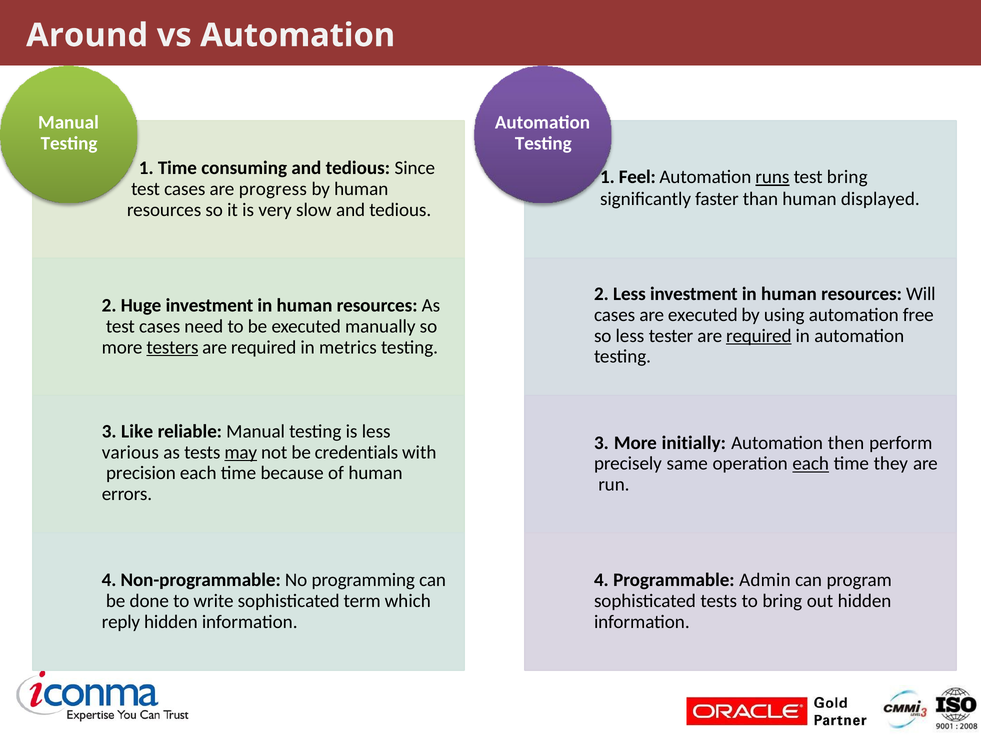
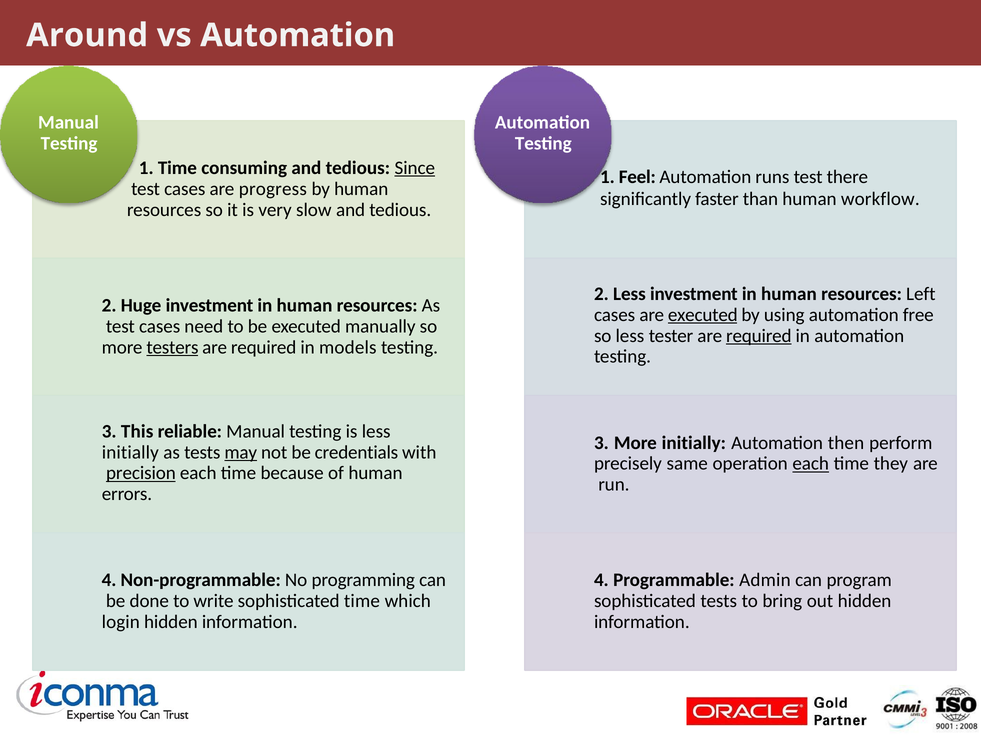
Since underline: none -> present
runs underline: present -> none
test bring: bring -> there
displayed: displayed -> workflow
Will: Will -> Left
executed at (703, 315) underline: none -> present
metrics: metrics -> models
Like: Like -> This
various at (130, 452): various -> initially
precision underline: none -> present
sophisticated term: term -> time
reply: reply -> login
